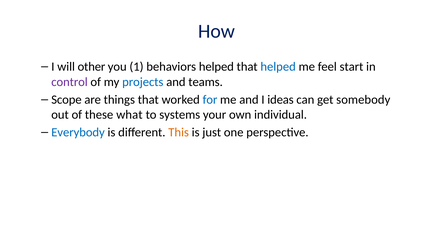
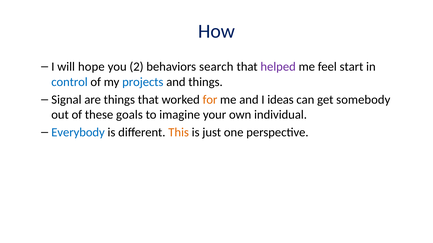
other: other -> hope
1: 1 -> 2
behaviors helped: helped -> search
helped at (278, 67) colour: blue -> purple
control colour: purple -> blue
and teams: teams -> things
Scope: Scope -> Signal
for colour: blue -> orange
what: what -> goals
systems: systems -> imagine
